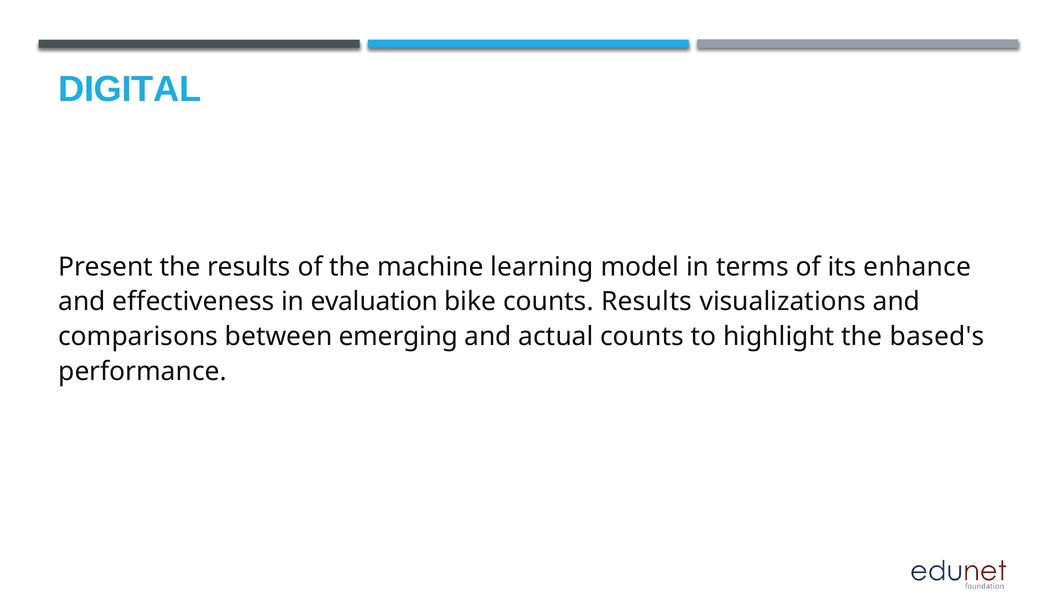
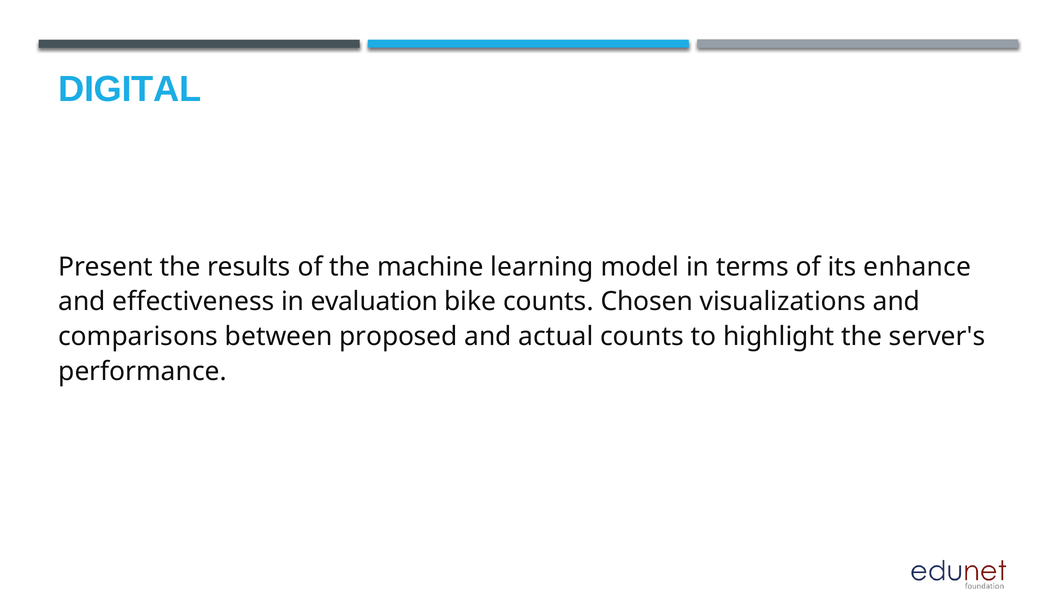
counts Results: Results -> Chosen
emerging: emerging -> proposed
based's: based's -> server's
